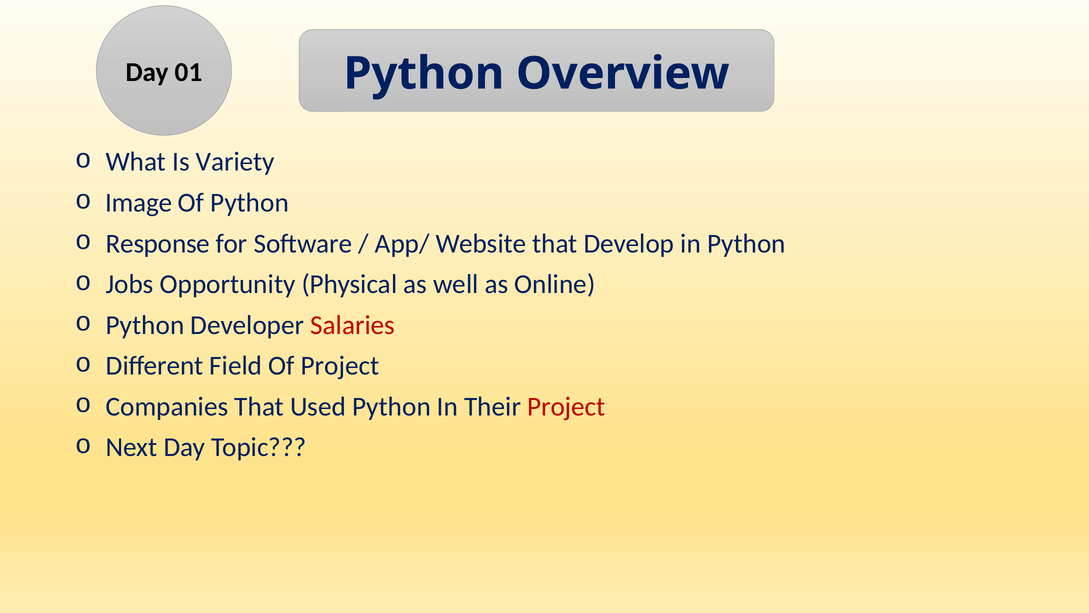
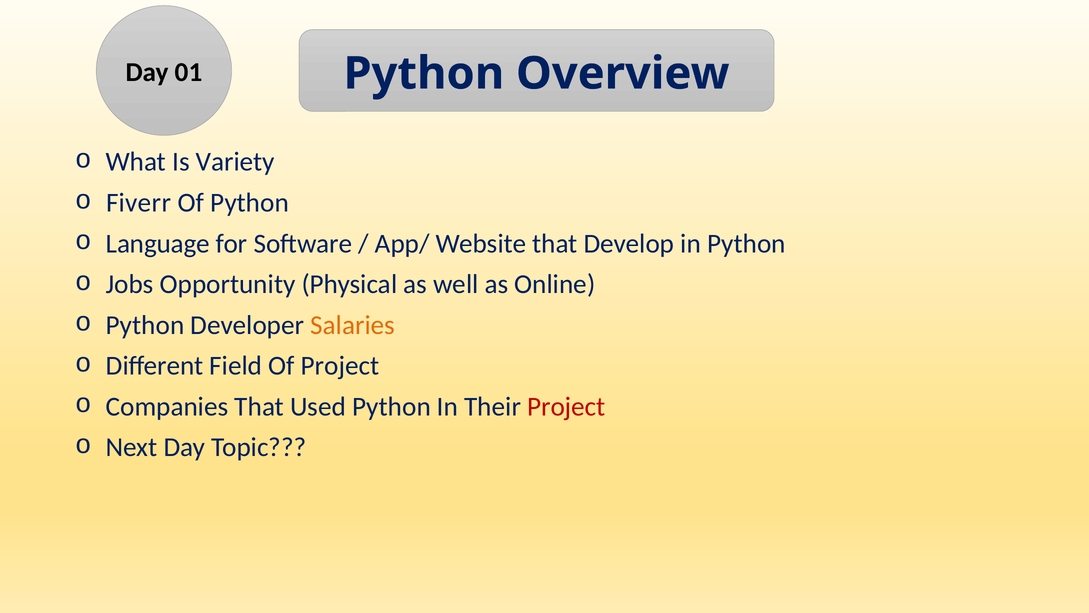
Image: Image -> Fiverr
Response: Response -> Language
Salaries colour: red -> orange
